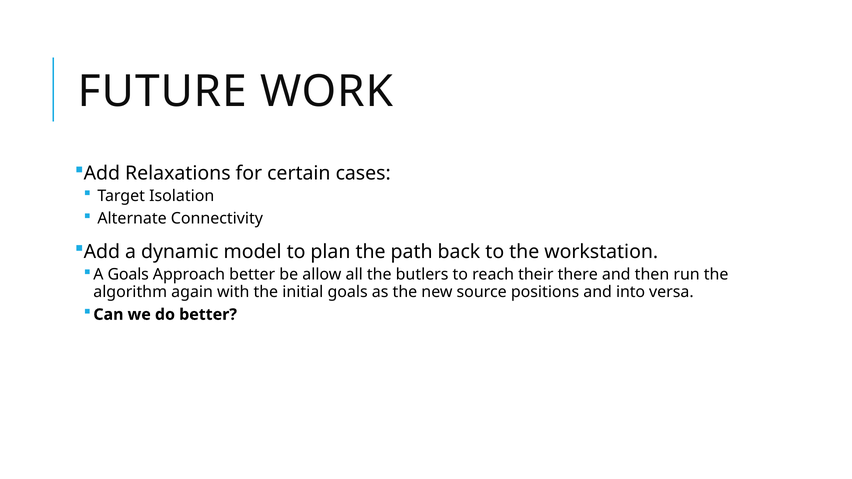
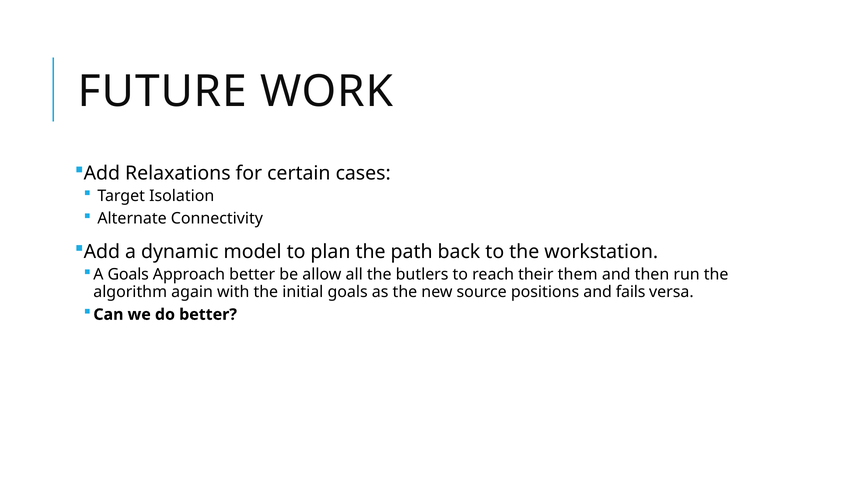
there: there -> them
into: into -> fails
